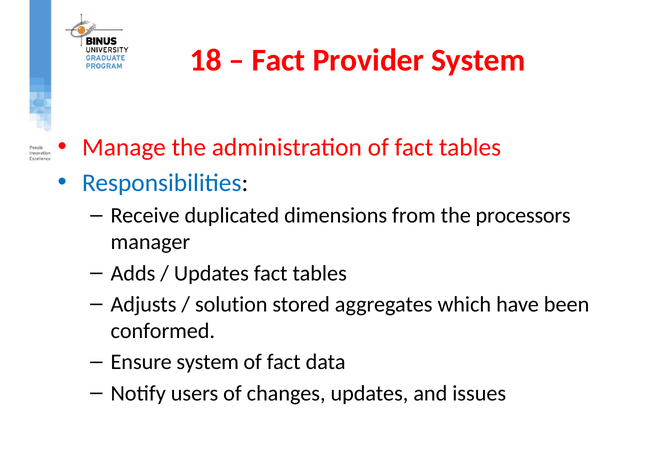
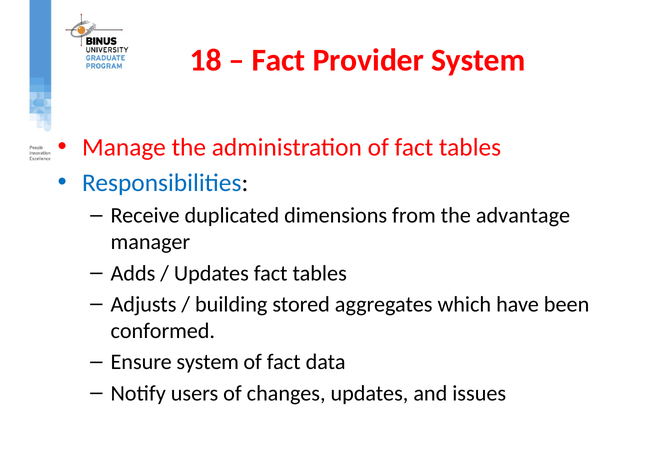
processors: processors -> advantage
solution: solution -> building
